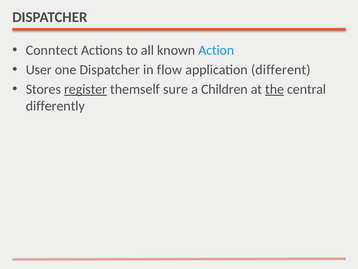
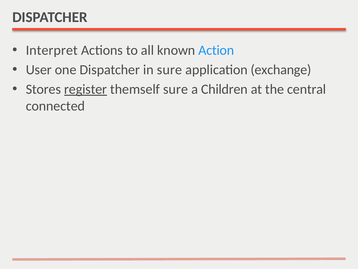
Conntect: Conntect -> Interpret
in flow: flow -> sure
different: different -> exchange
the underline: present -> none
differently: differently -> connected
